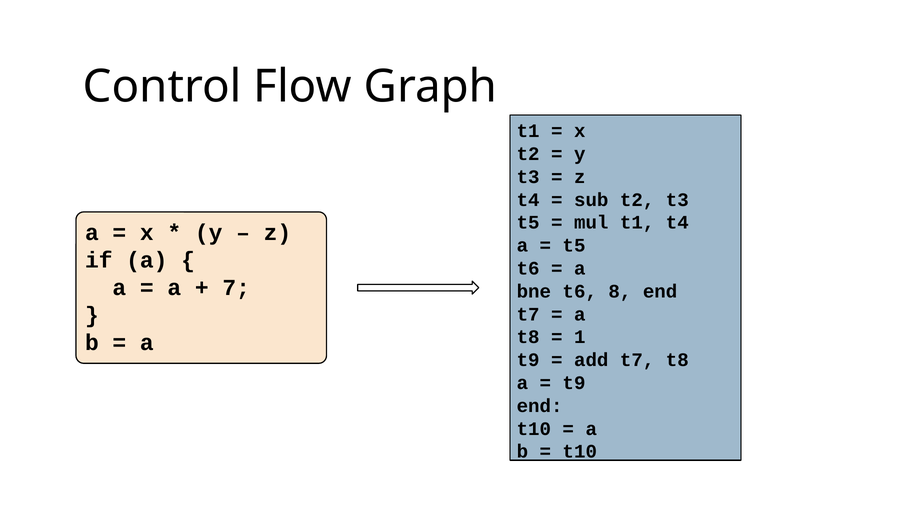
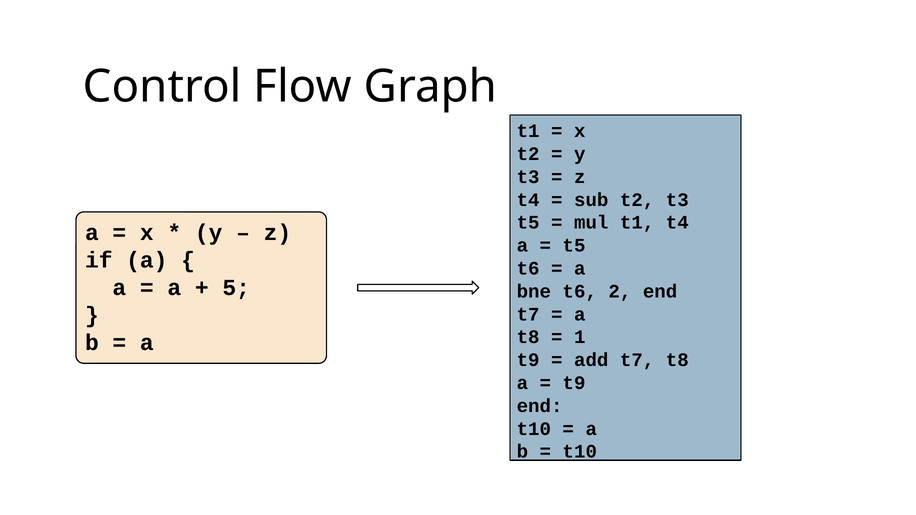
7: 7 -> 5
8: 8 -> 2
